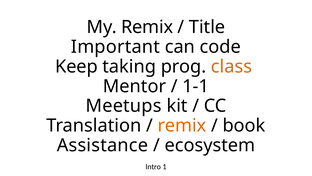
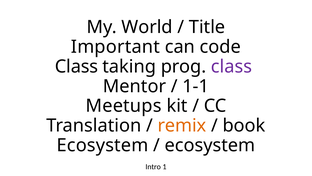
My Remix: Remix -> World
Keep at (76, 66): Keep -> Class
class at (231, 66) colour: orange -> purple
Assistance at (102, 145): Assistance -> Ecosystem
